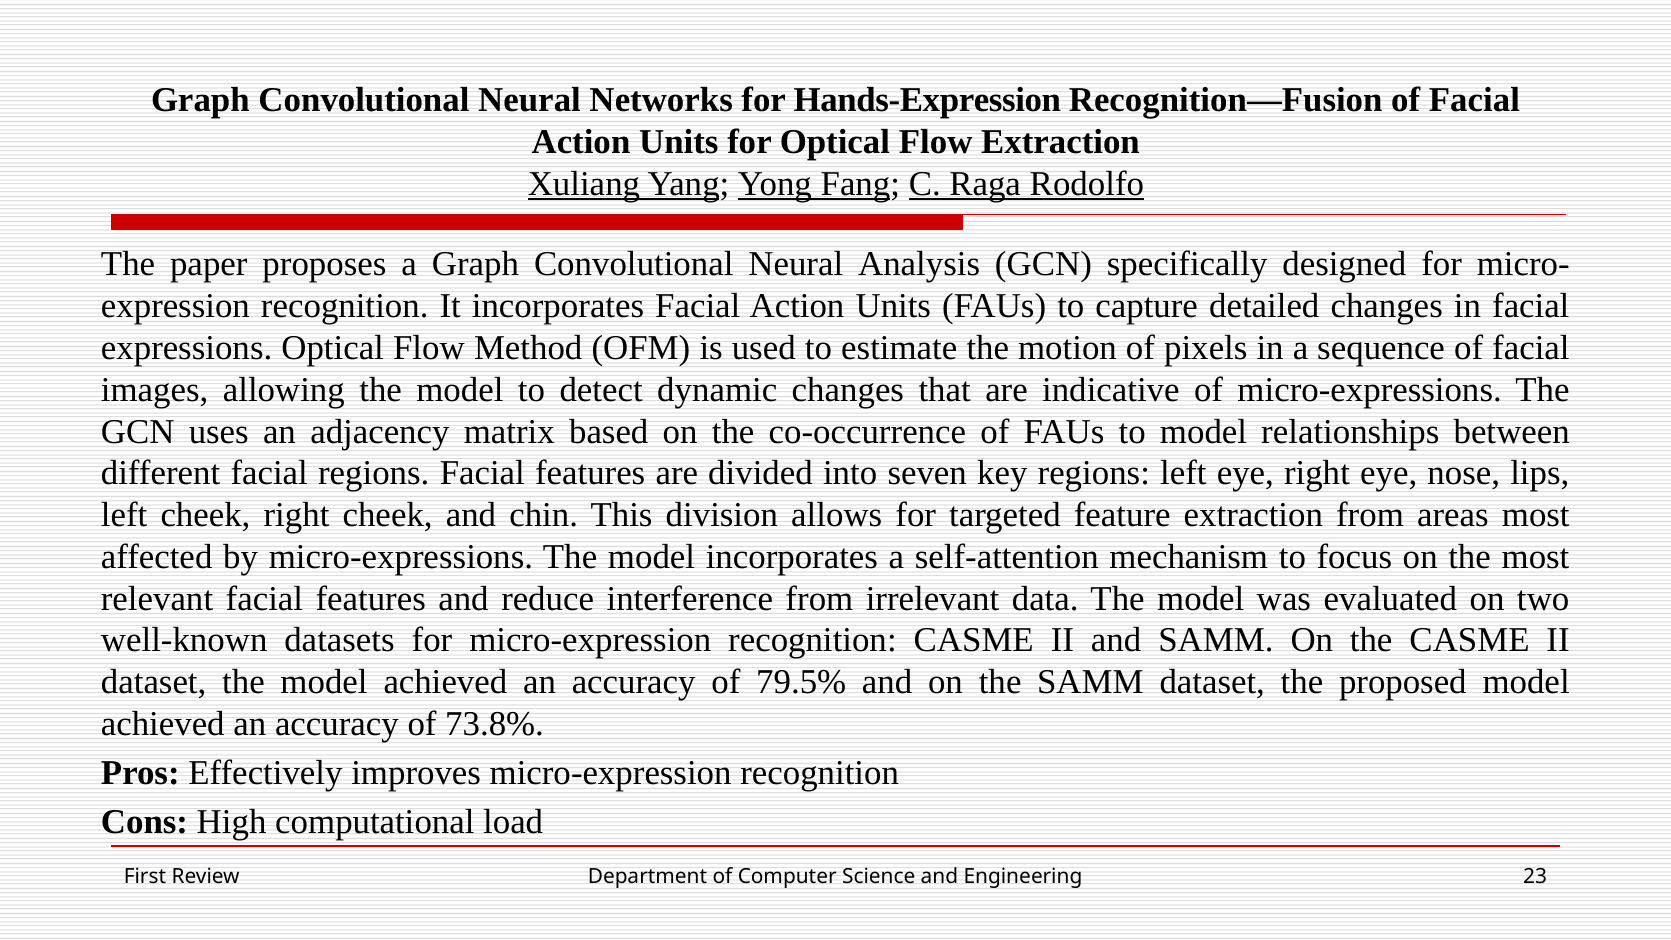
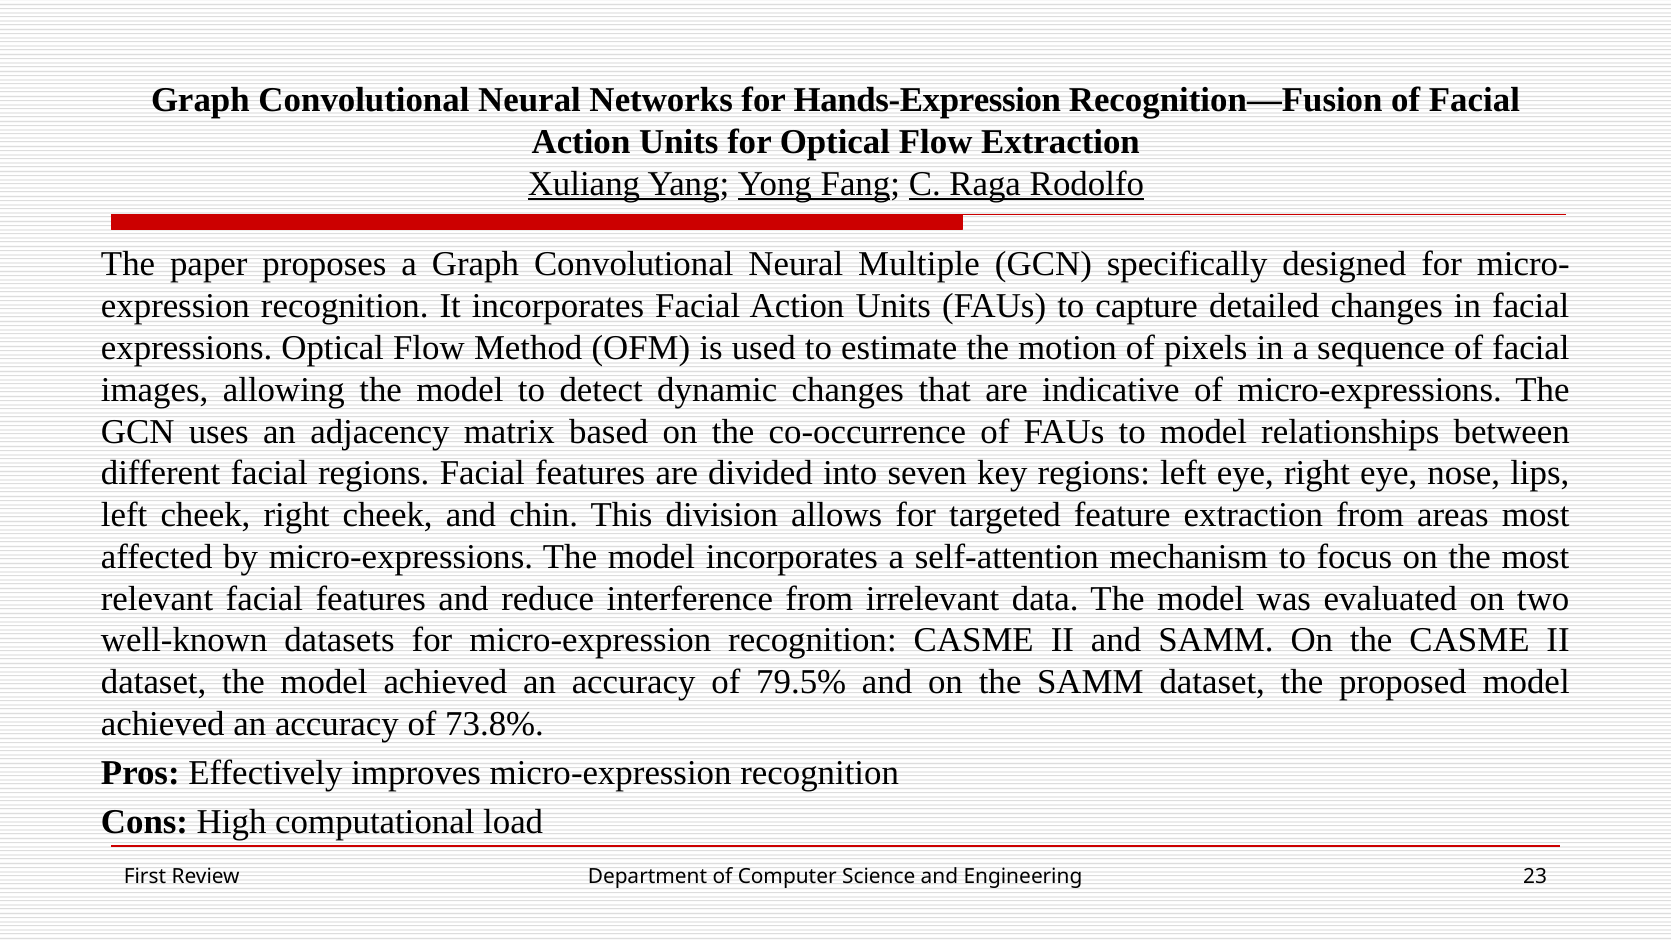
Analysis: Analysis -> Multiple
